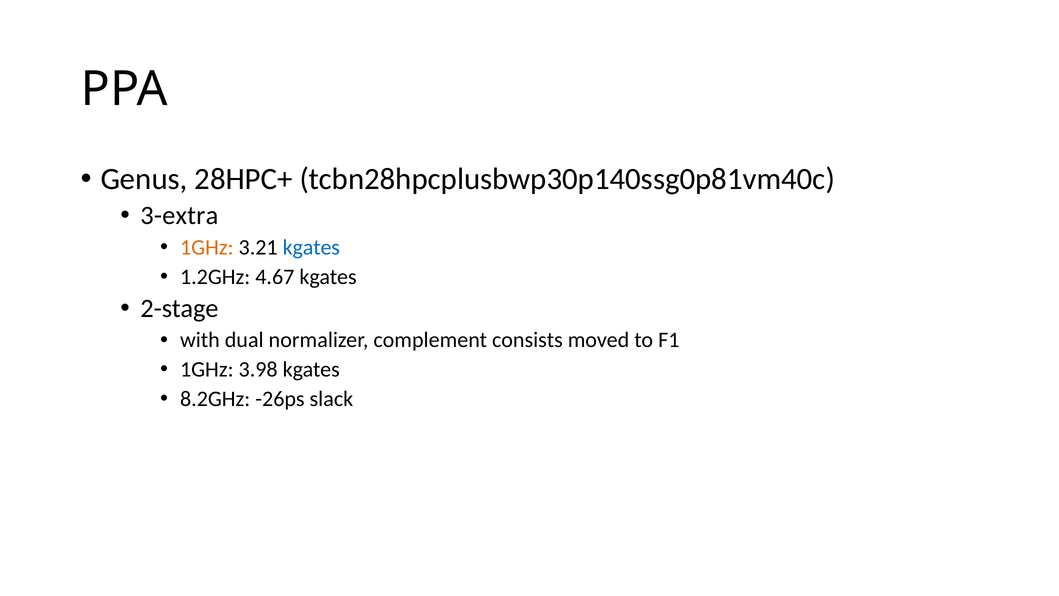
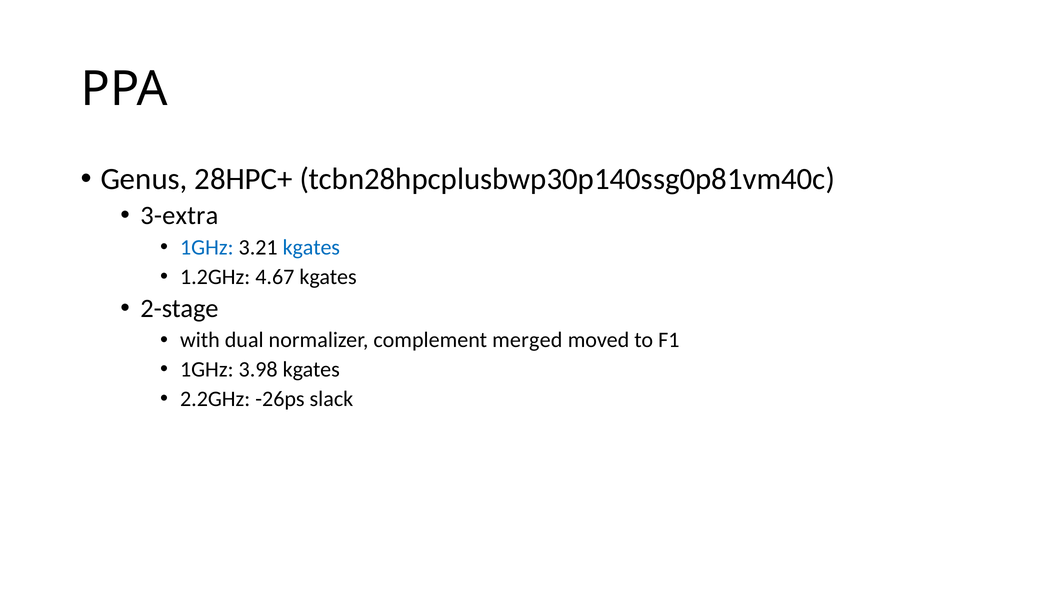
1GHz at (207, 247) colour: orange -> blue
consists: consists -> merged
8.2GHz: 8.2GHz -> 2.2GHz
